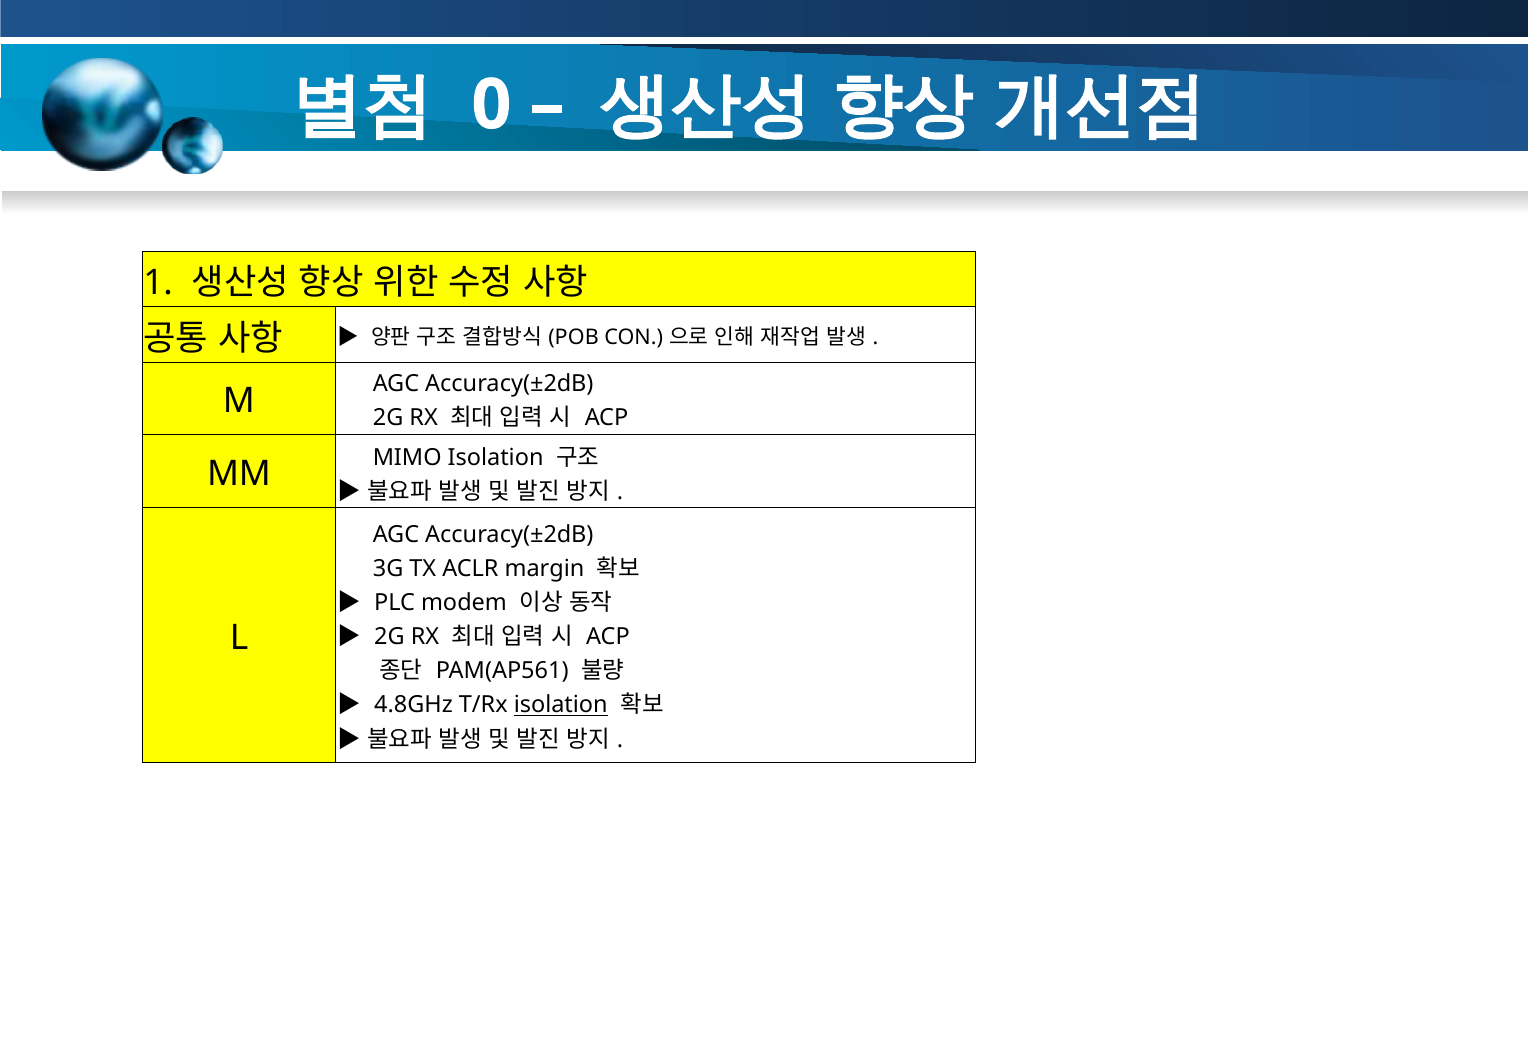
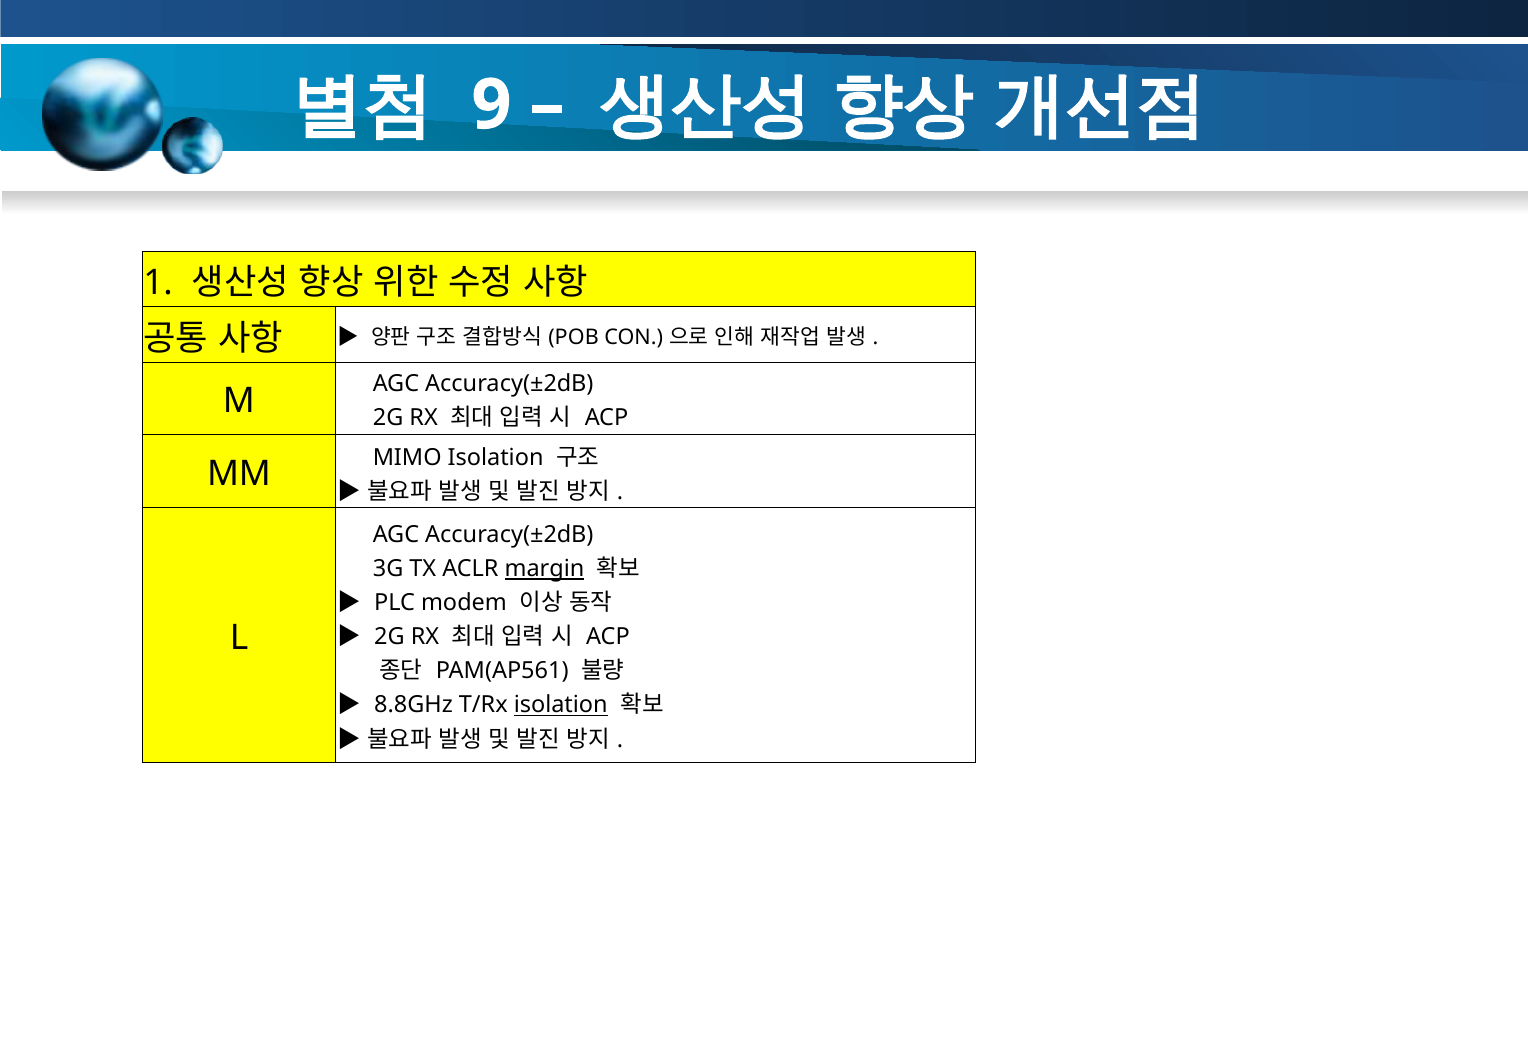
0: 0 -> 9
margin underline: none -> present
4.8GHz: 4.8GHz -> 8.8GHz
